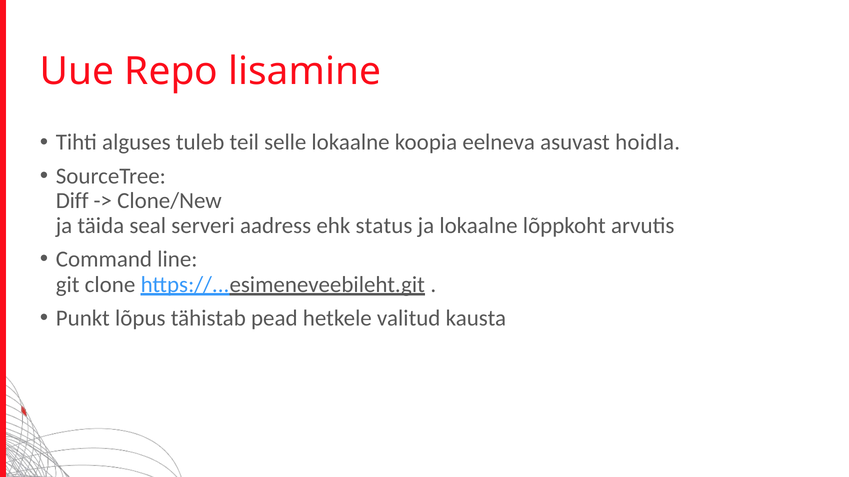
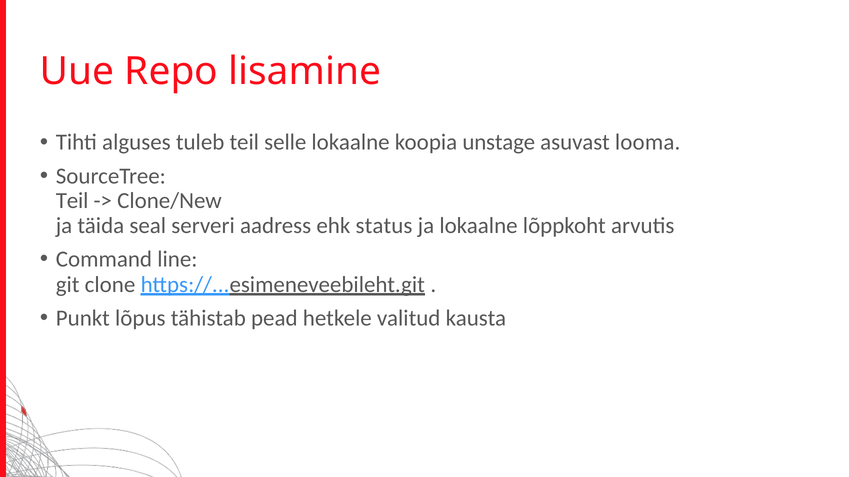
eelneva: eelneva -> unstage
hoidla: hoidla -> looma
Diff at (72, 201): Diff -> Teil
